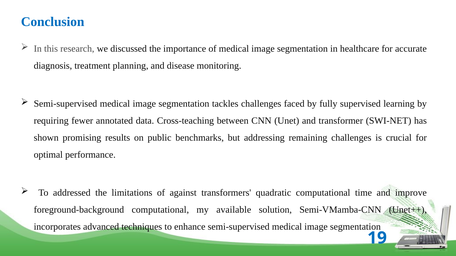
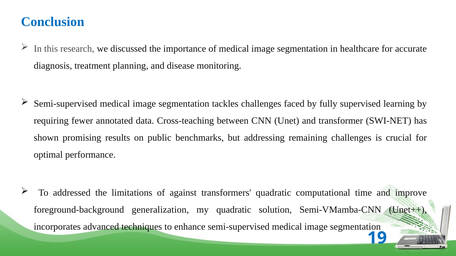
foreground-background computational: computational -> generalization
my available: available -> quadratic
